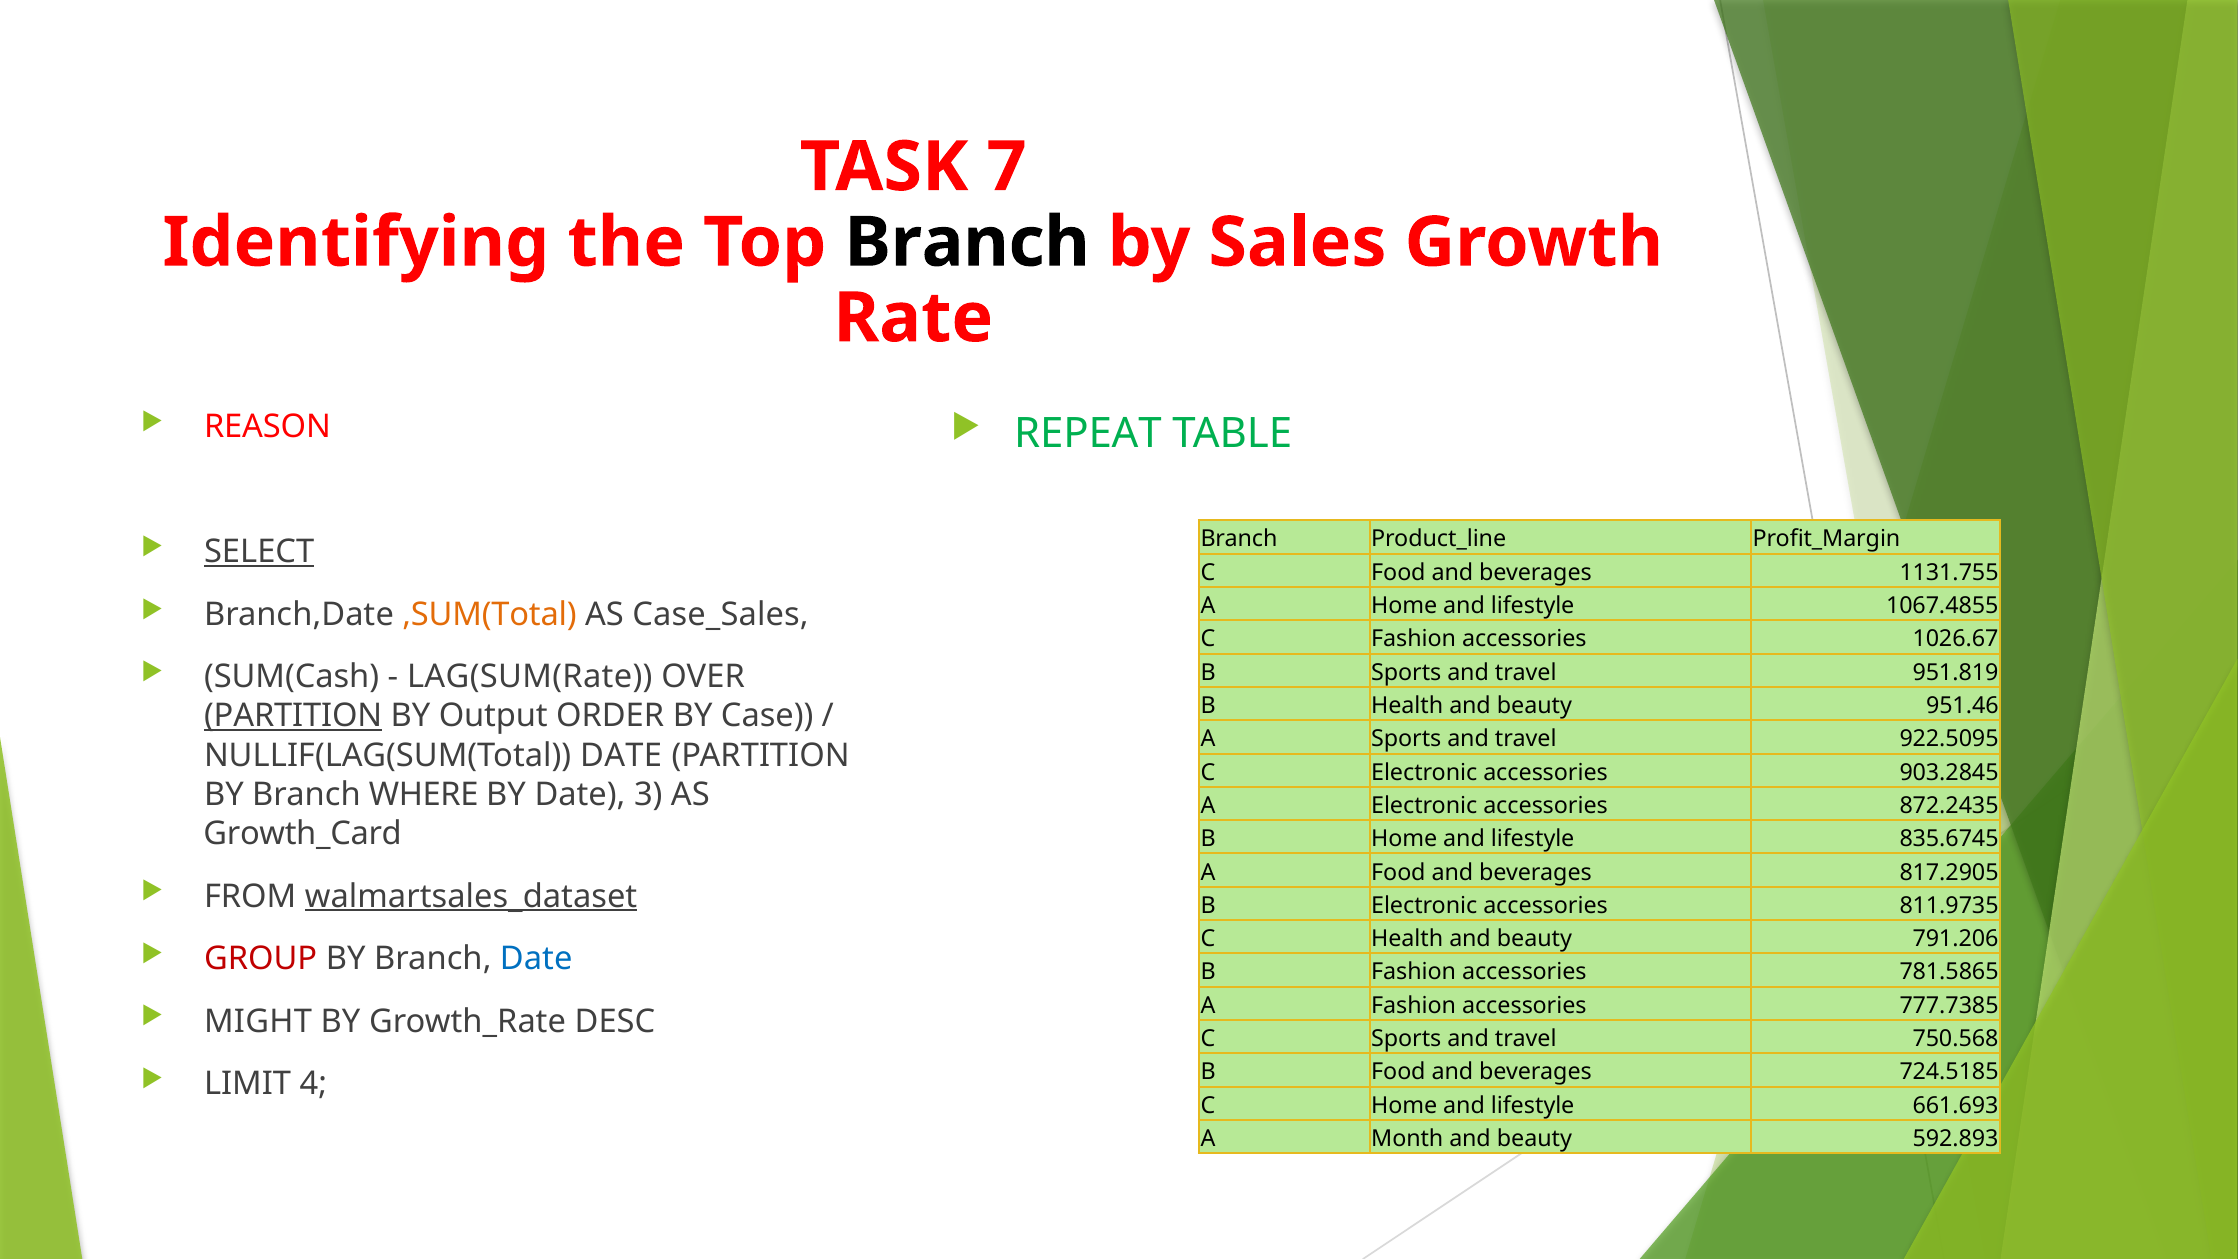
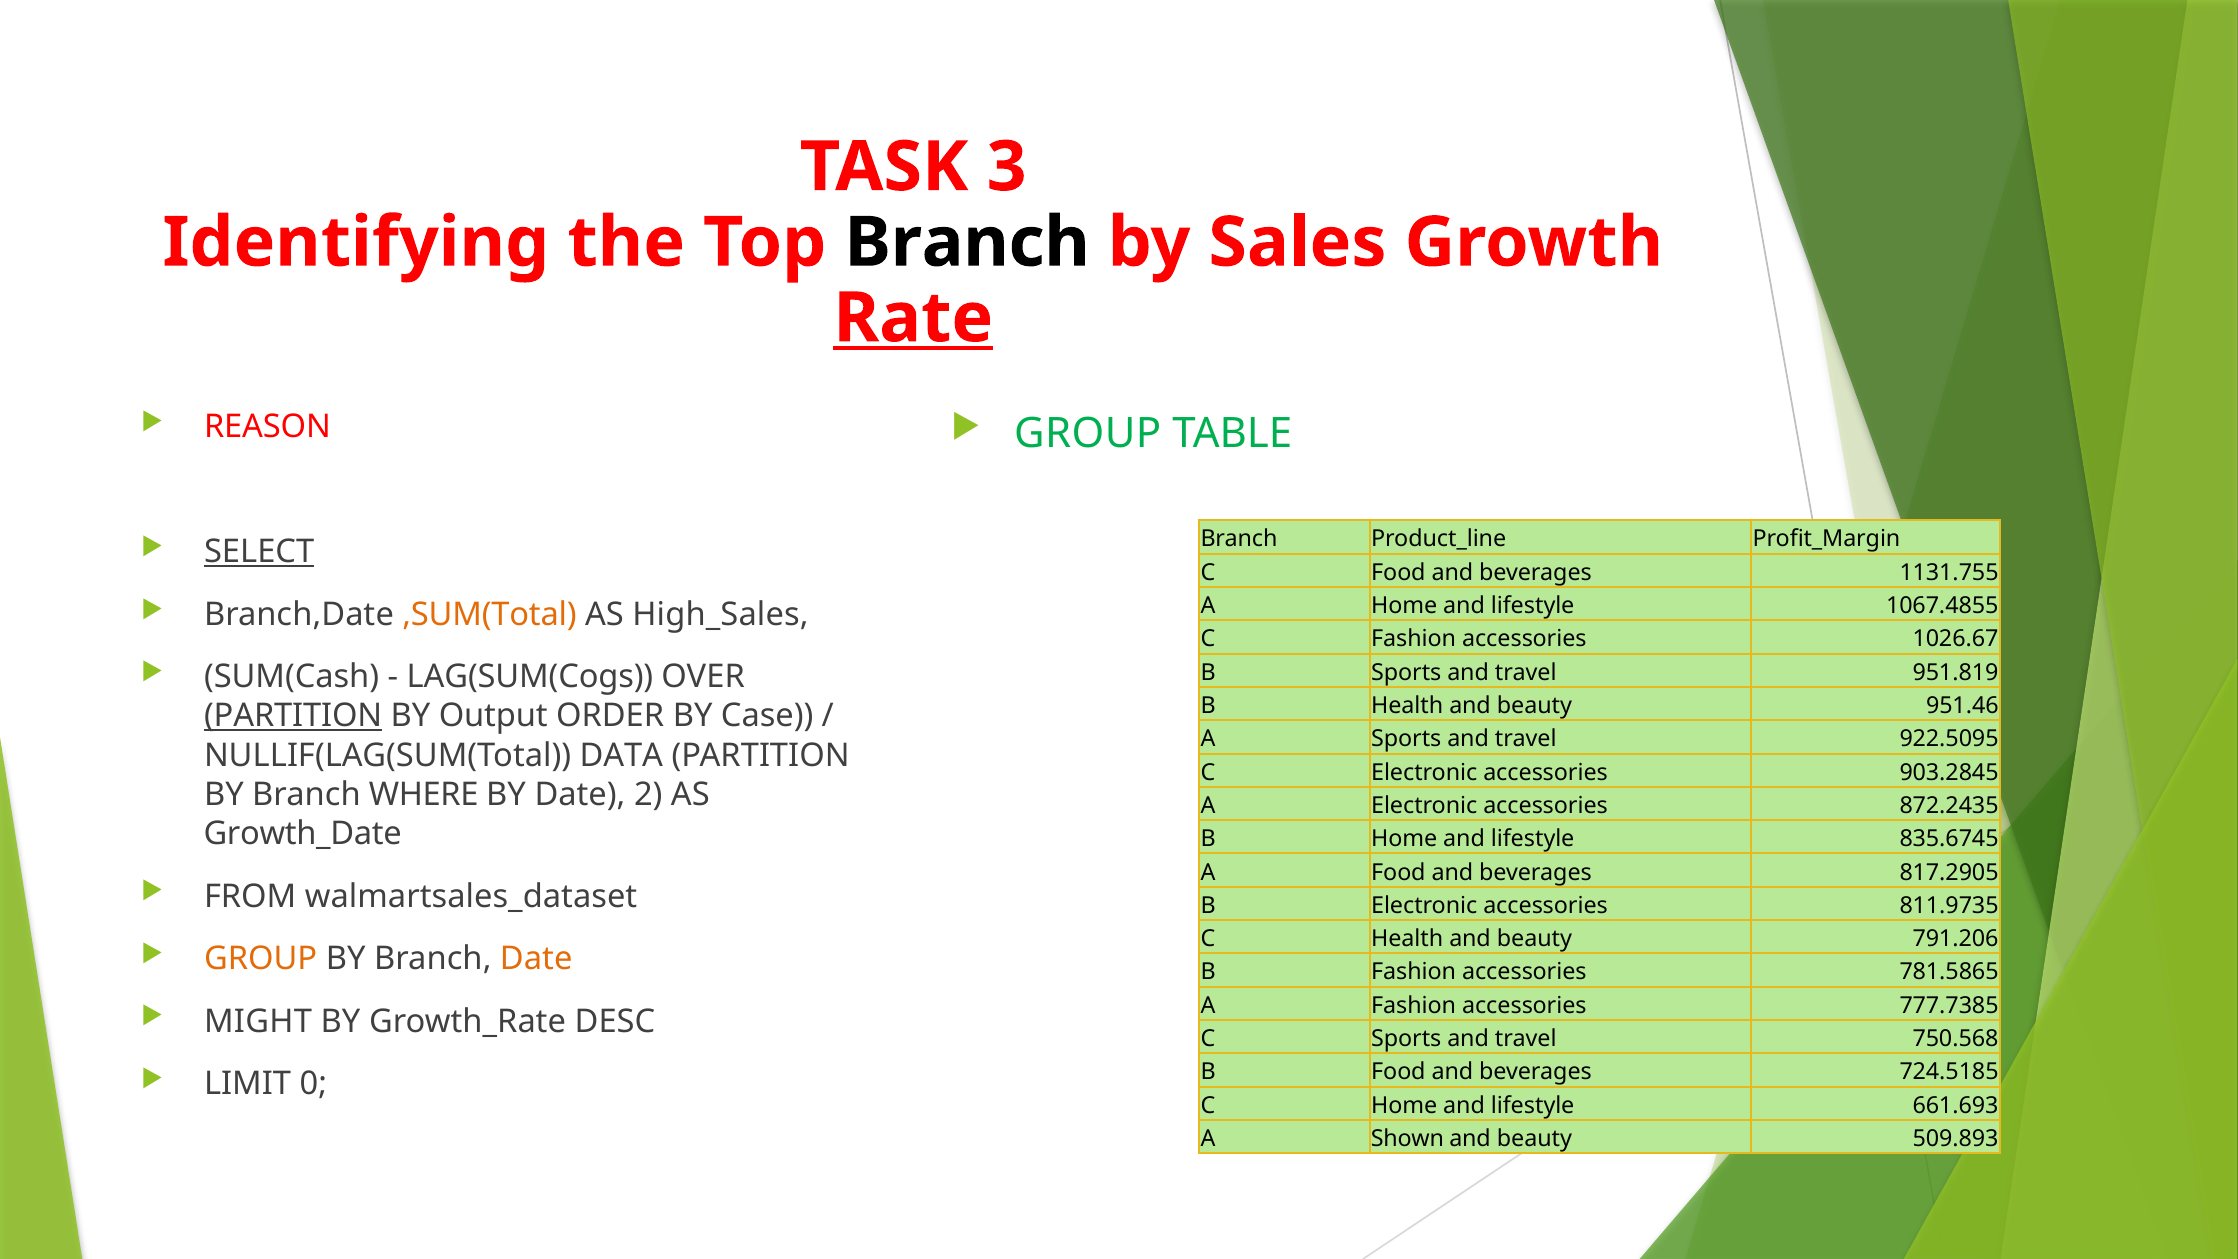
7: 7 -> 3
Rate underline: none -> present
REPEAT at (1088, 433): REPEAT -> GROUP
Case_Sales: Case_Sales -> High_Sales
LAG(SUM(Rate: LAG(SUM(Rate -> LAG(SUM(Cogs
NULLIF(LAG(SUM(Total DATE: DATE -> DATA
3: 3 -> 2
Growth_Card: Growth_Card -> Growth_Date
walmartsales_dataset underline: present -> none
GROUP at (261, 959) colour: red -> orange
Date at (536, 959) colour: blue -> orange
4: 4 -> 0
Month: Month -> Shown
592.893: 592.893 -> 509.893
